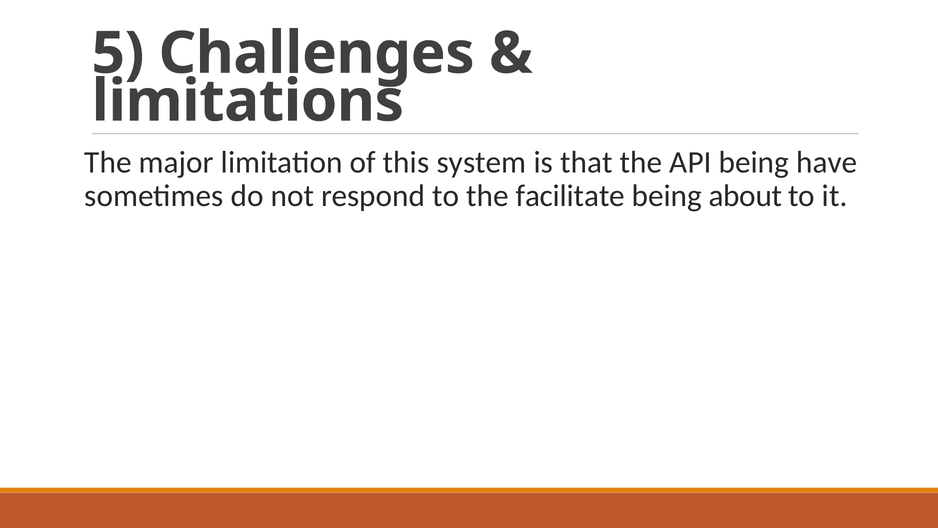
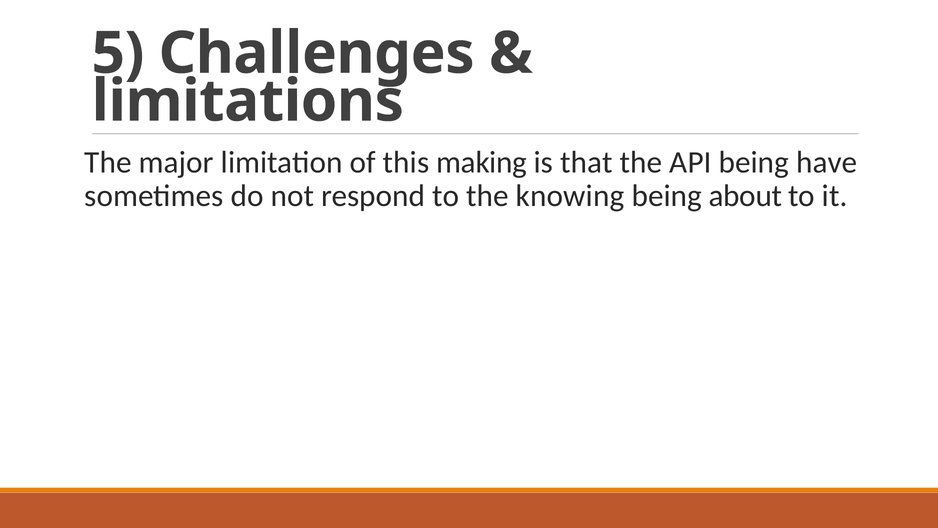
system: system -> making
facilitate: facilitate -> knowing
